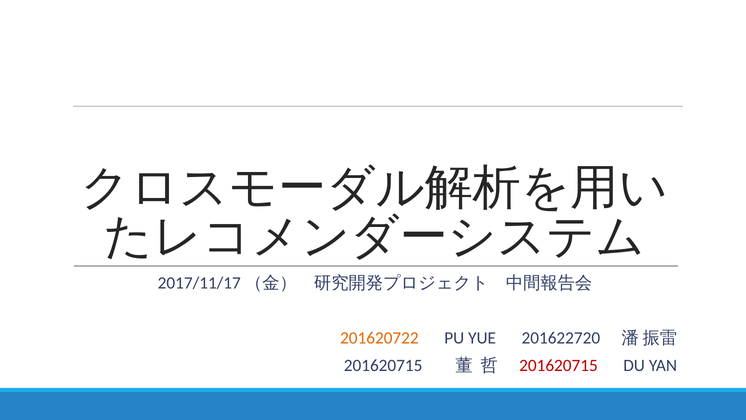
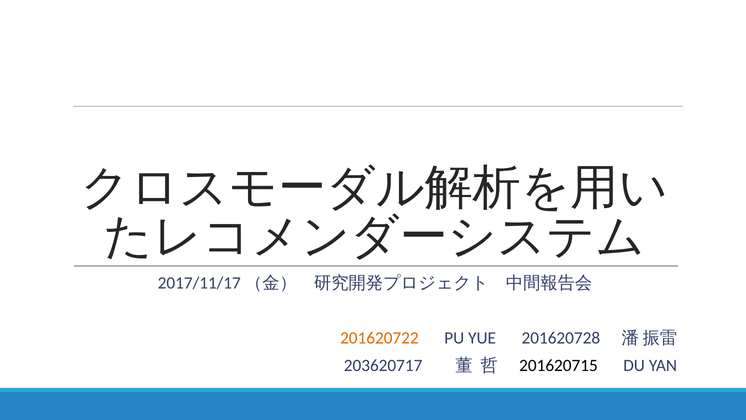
201622720: 201622720 -> 201620728
201620715 at (383, 365): 201620715 -> 203620717
201620715 at (558, 365) colour: red -> black
